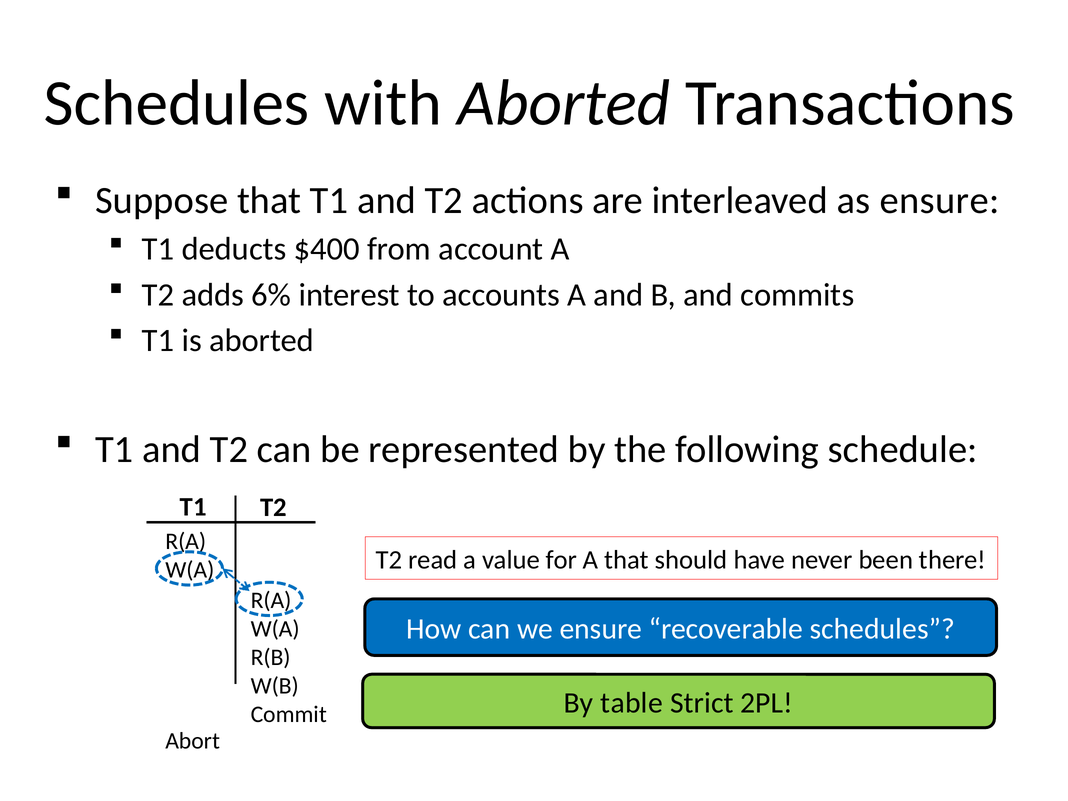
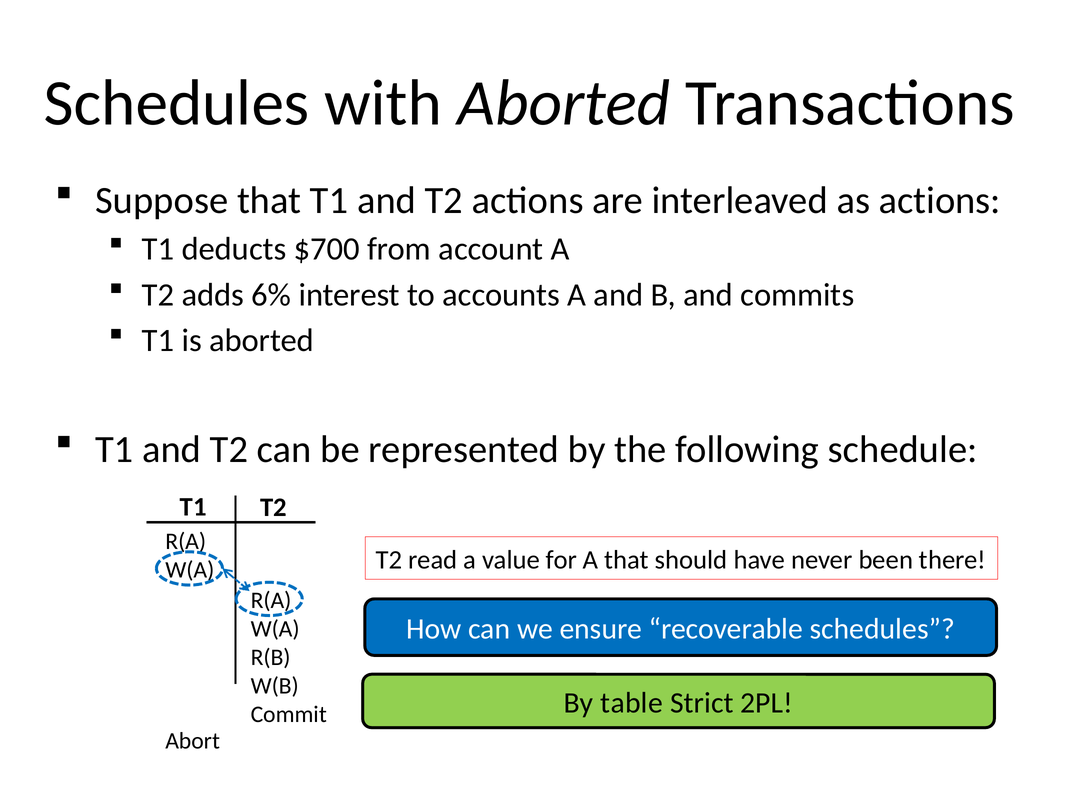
as ensure: ensure -> actions
$400: $400 -> $700
